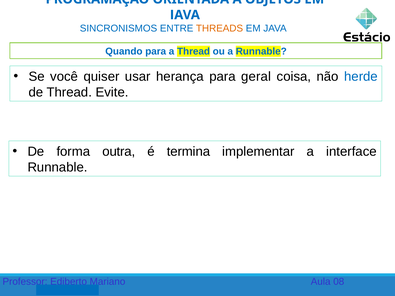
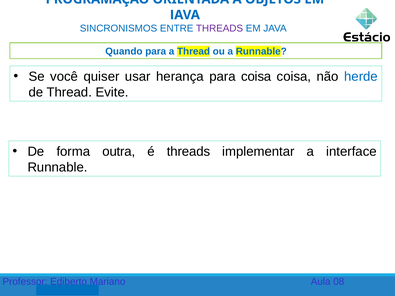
THREADS at (219, 28) colour: orange -> purple
para geral: geral -> coisa
é termina: termina -> threads
